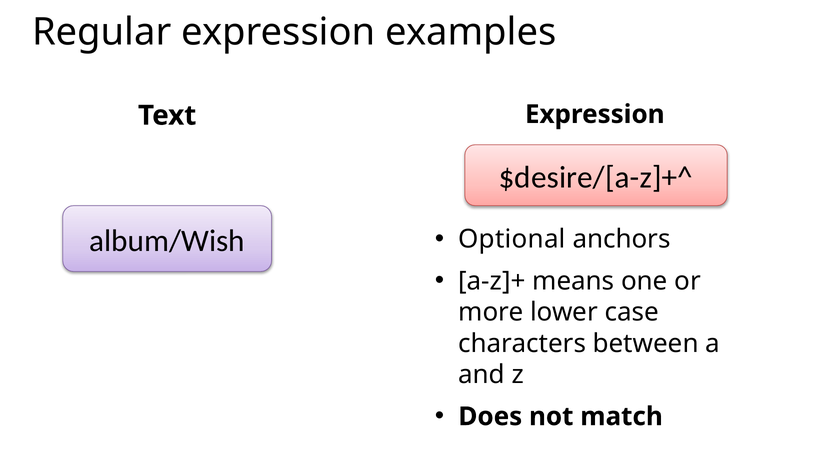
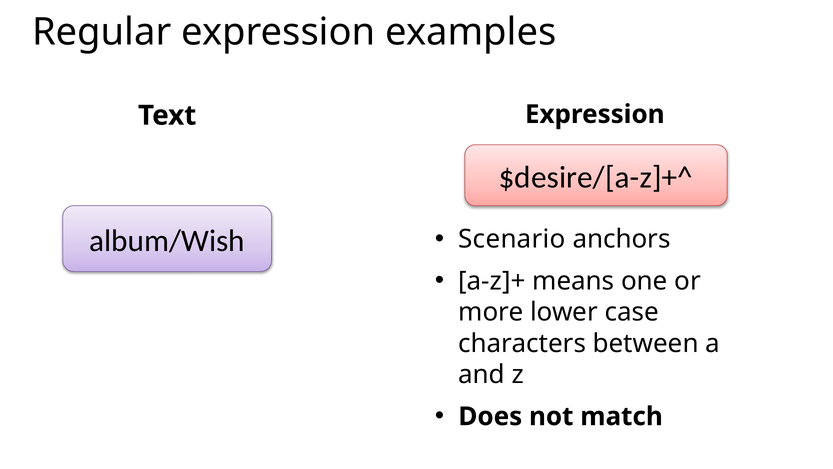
Optional: Optional -> Scenario
